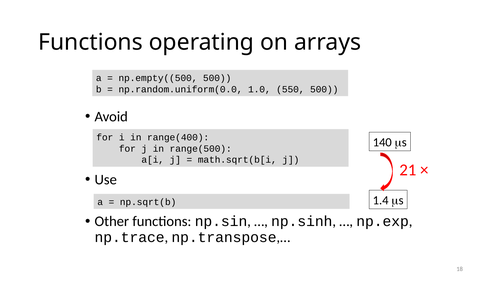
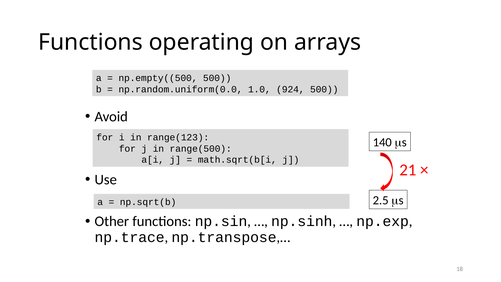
550: 550 -> 924
range(400: range(400 -> range(123
1.4: 1.4 -> 2.5
